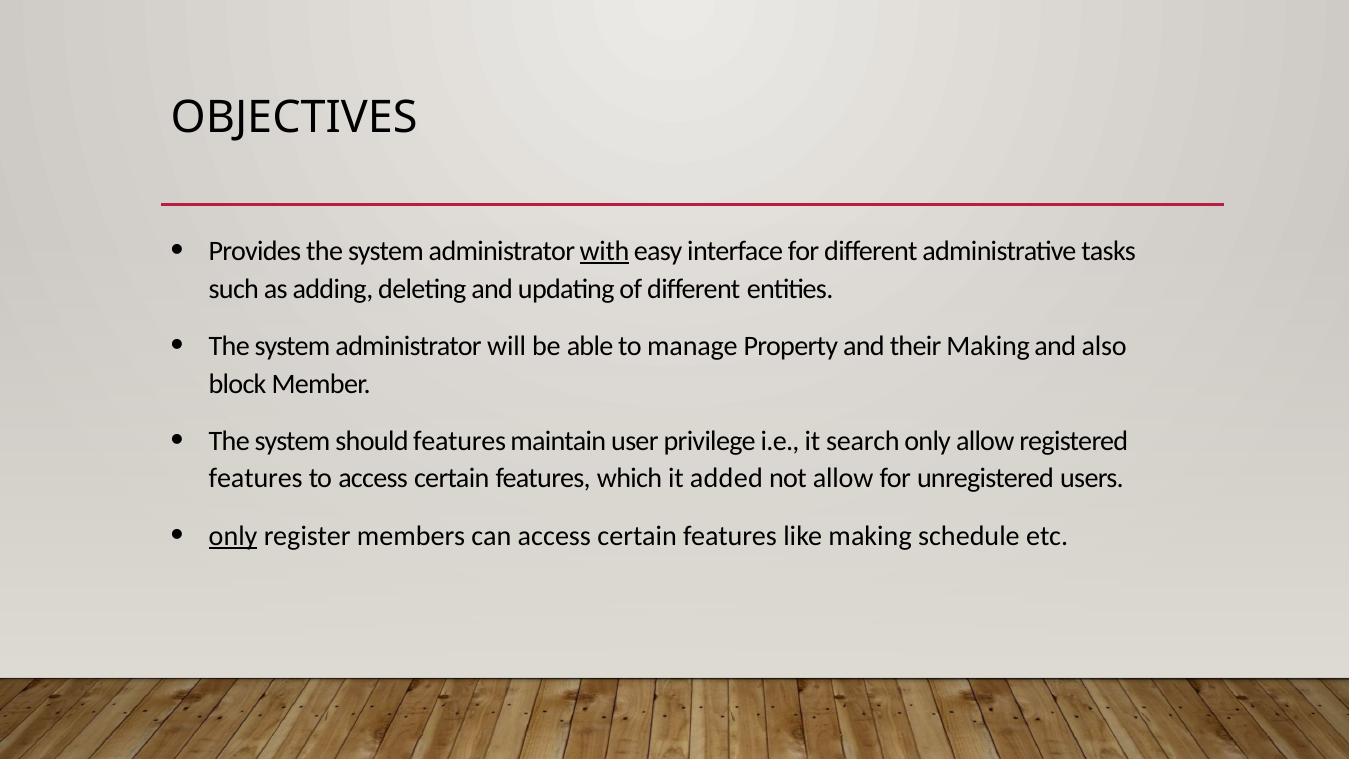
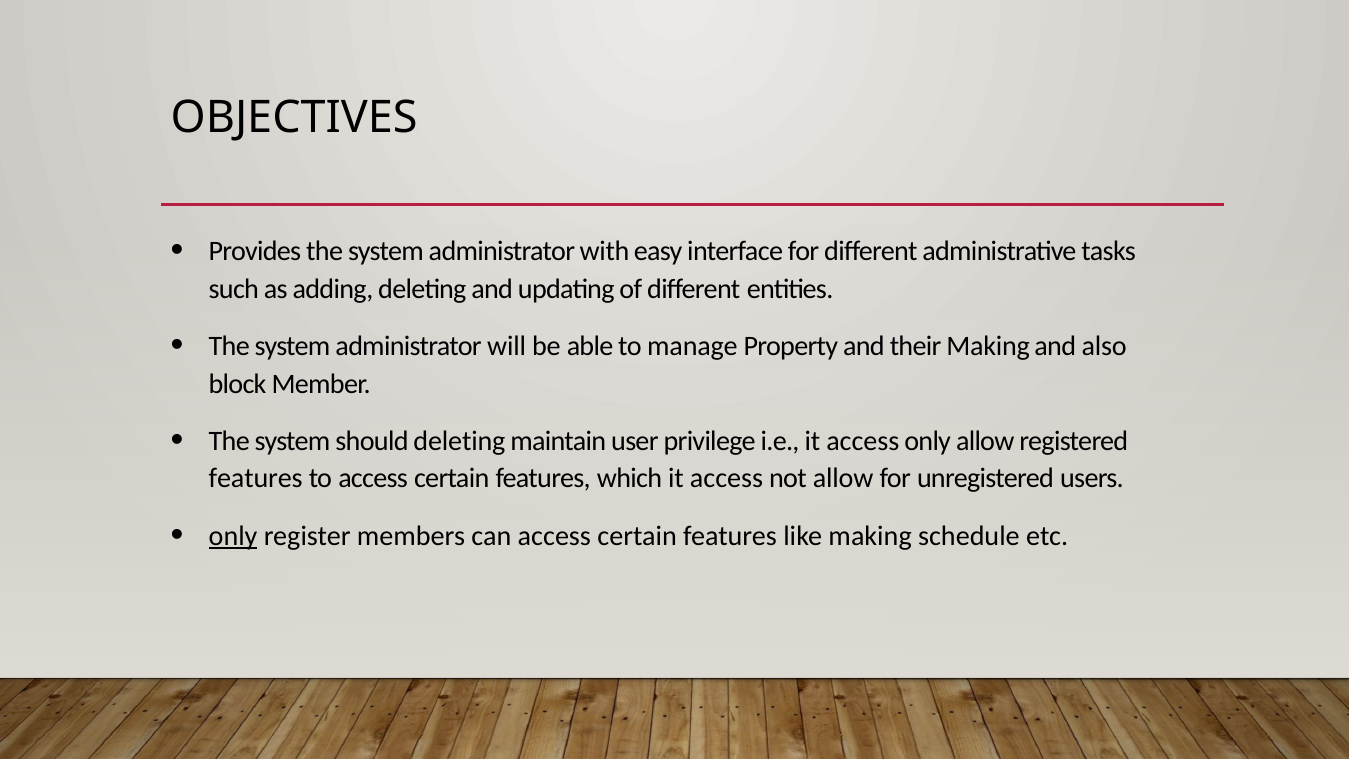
with underline: present -> none
should features: features -> deleting
i.e it search: search -> access
which it added: added -> access
